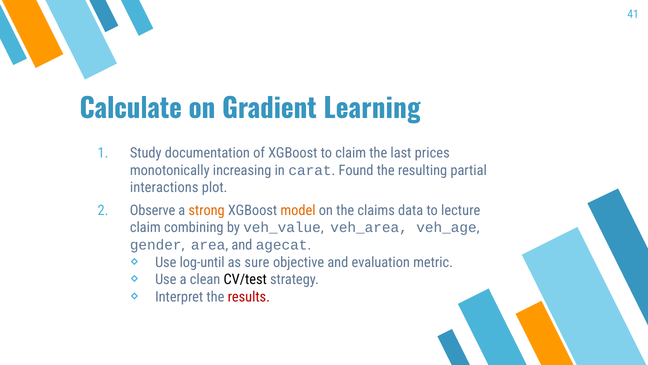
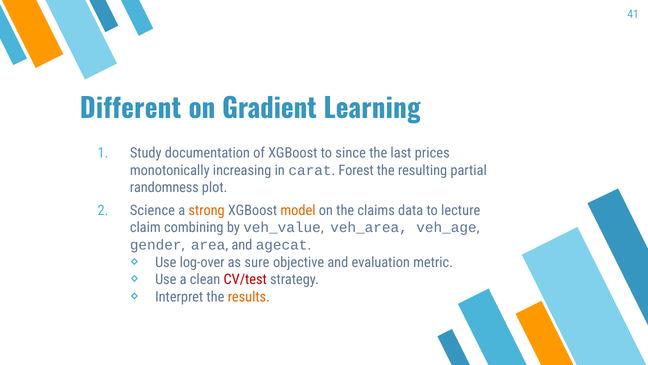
Calculate: Calculate -> Different
to claim: claim -> since
Found: Found -> Forest
interactions: interactions -> randomness
Observe: Observe -> Science
log-until: log-until -> log-over
CV/test colour: black -> red
results colour: red -> orange
